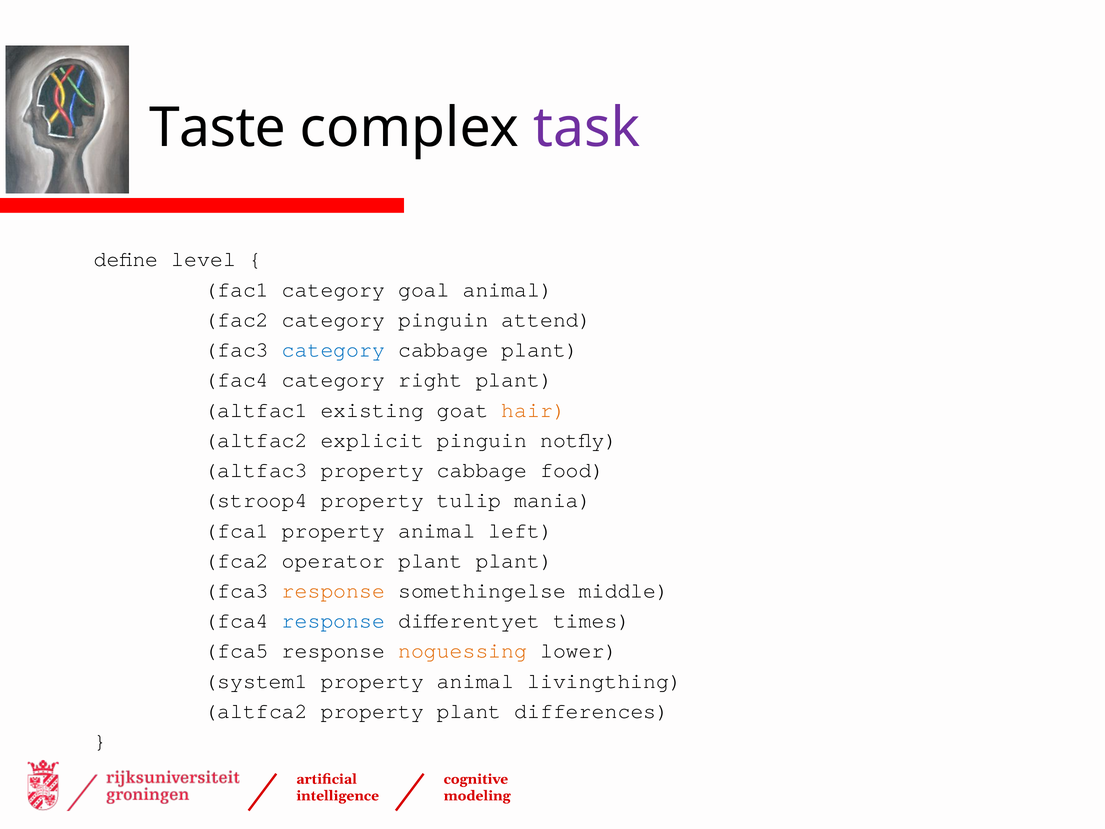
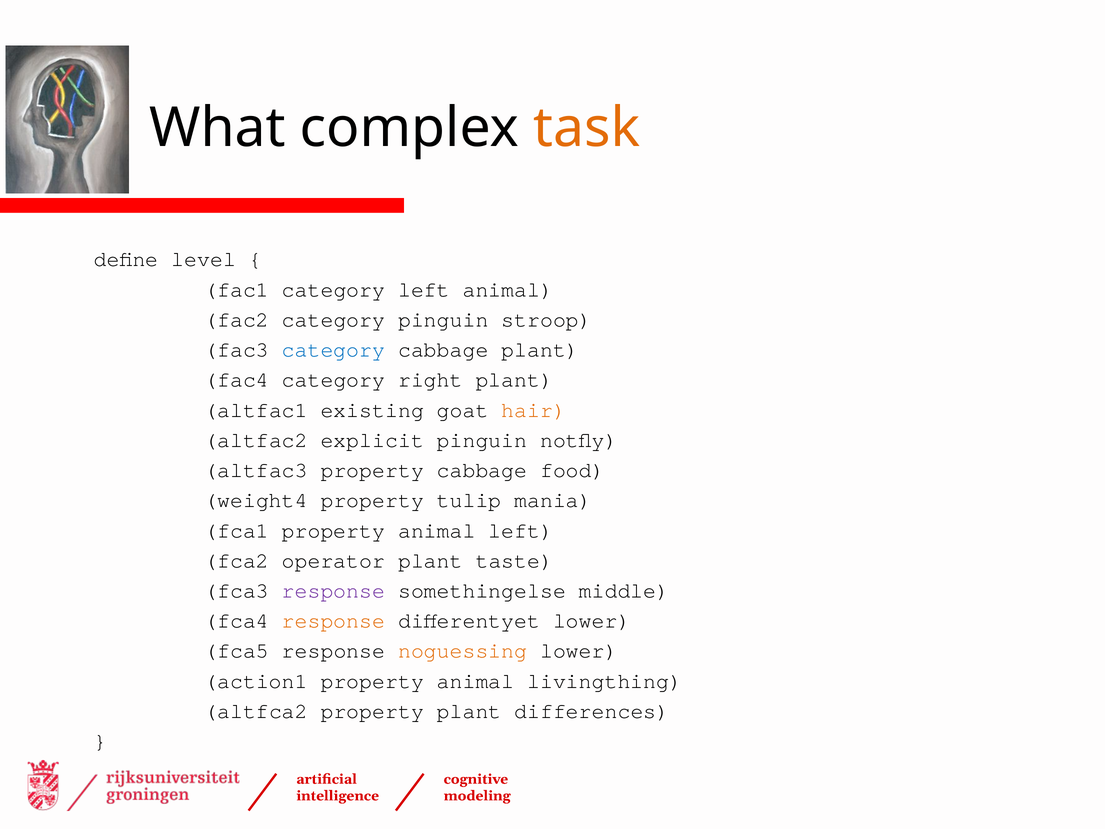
Taste: Taste -> What
task colour: purple -> orange
category goal: goal -> left
attend: attend -> stroop
stroop4: stroop4 -> weight4
plant plant: plant -> taste
response at (333, 590) colour: orange -> purple
response at (333, 621) colour: blue -> orange
differentyet times: times -> lower
system1: system1 -> action1
